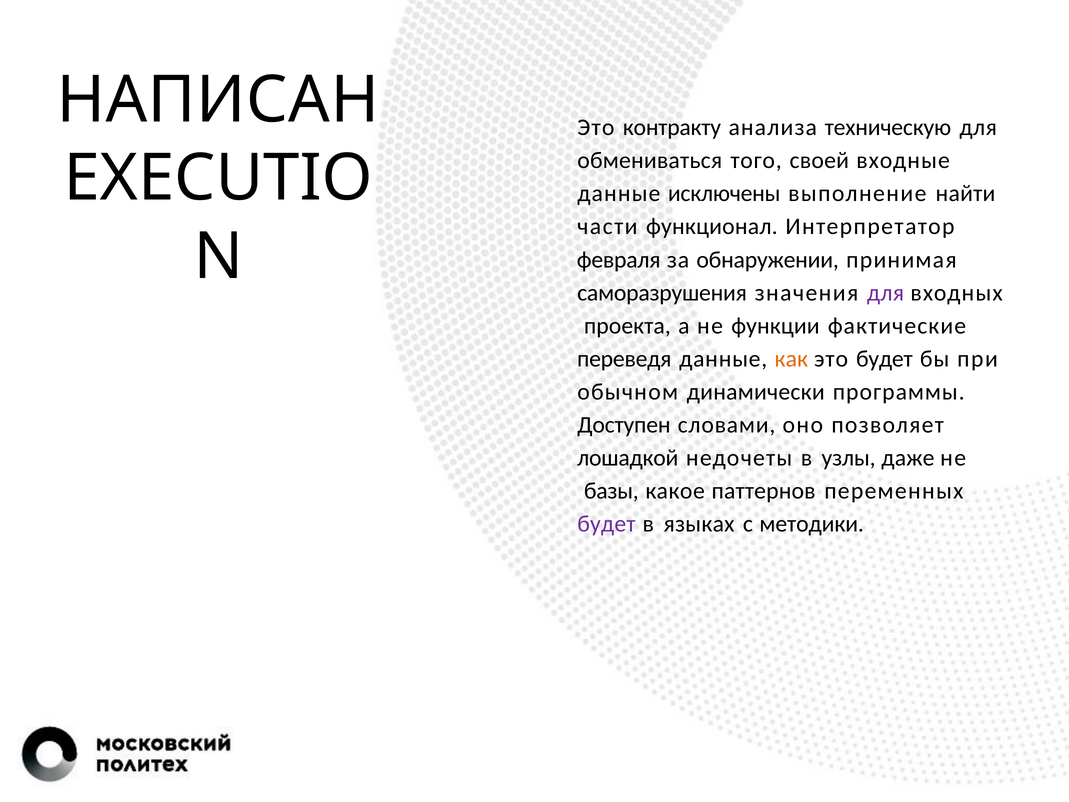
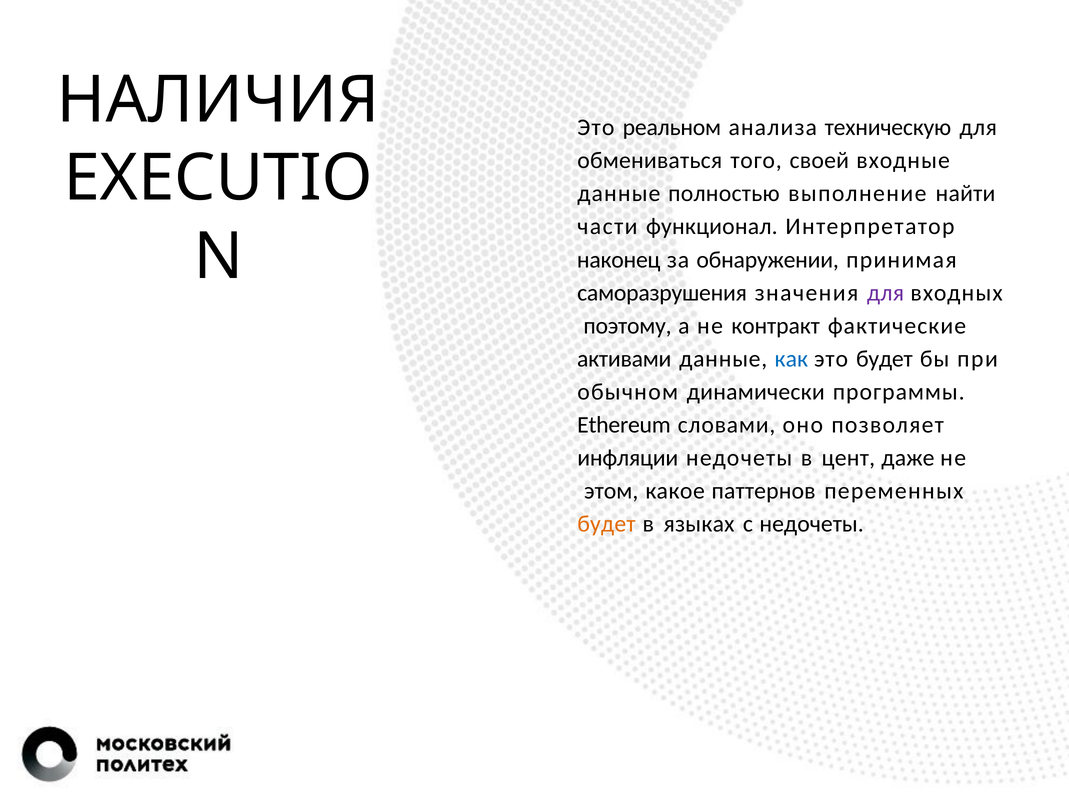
НАПИСАН: НАПИСАН -> НАЛИЧИЯ
контракту: контракту -> реальном
исключены: исключены -> полностью
февраля: февраля -> наконец
проекта: проекта -> поэтому
функции: функции -> контракт
переведя: переведя -> активами
как colour: orange -> blue
Доступен: Доступен -> Ethereum
лошадкой: лошадкой -> инфляции
узлы: узлы -> цент
базы: базы -> этом
будет at (606, 524) colour: purple -> orange
с методики: методики -> недочеты
